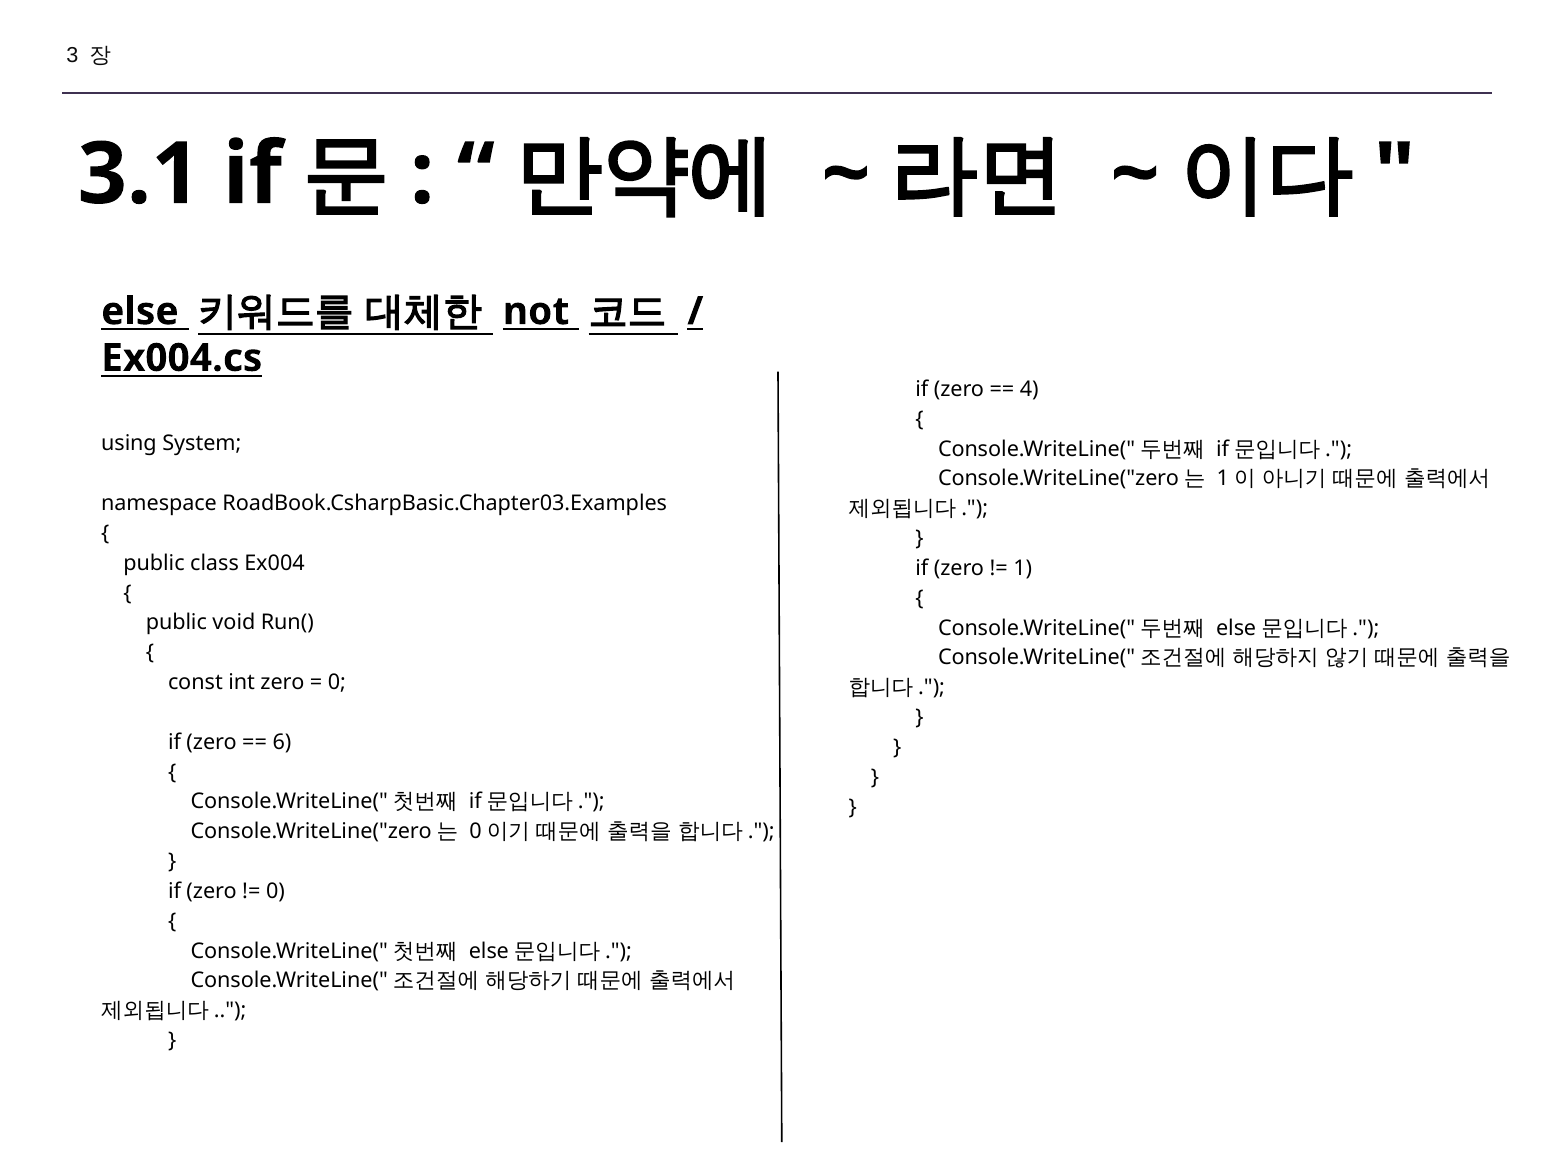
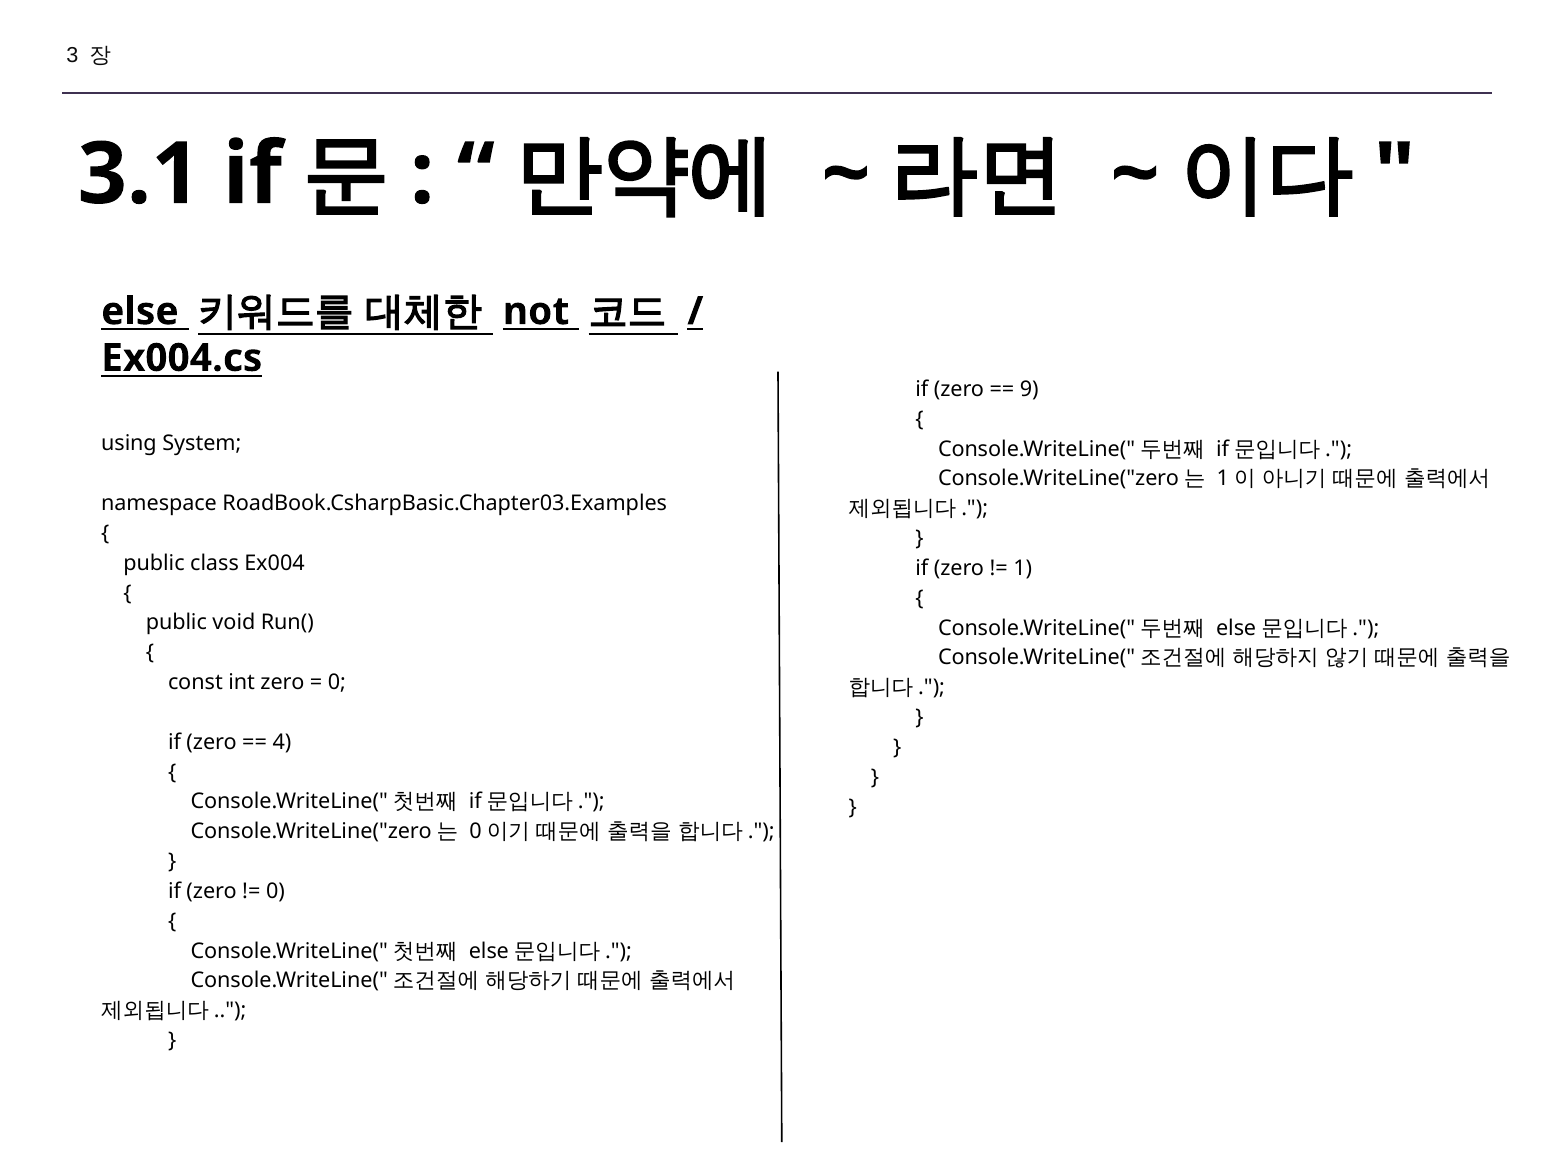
4: 4 -> 9
6: 6 -> 4
